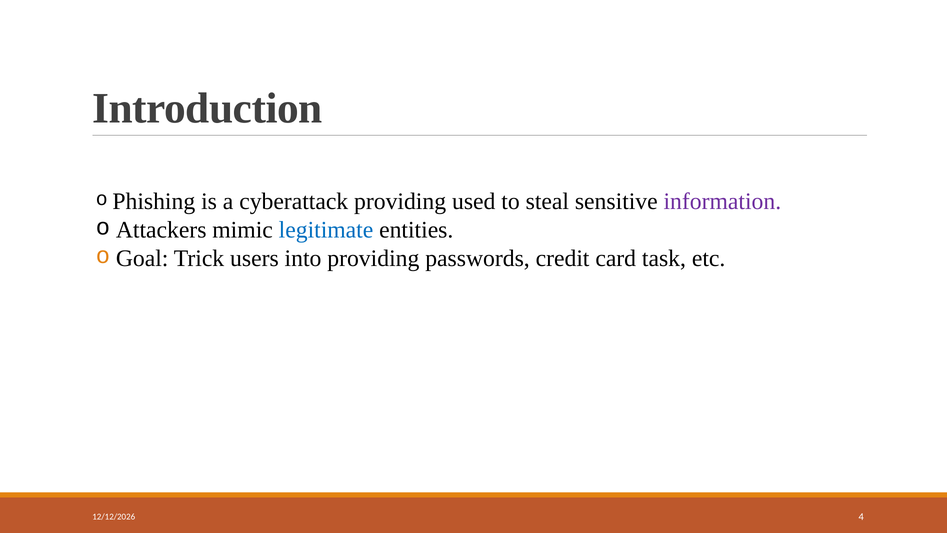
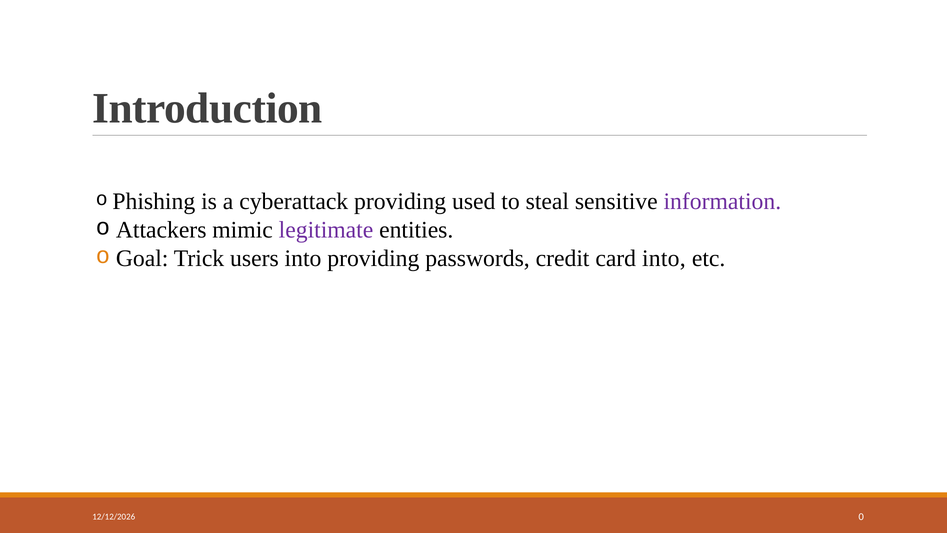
legitimate colour: blue -> purple
card task: task -> into
4: 4 -> 0
